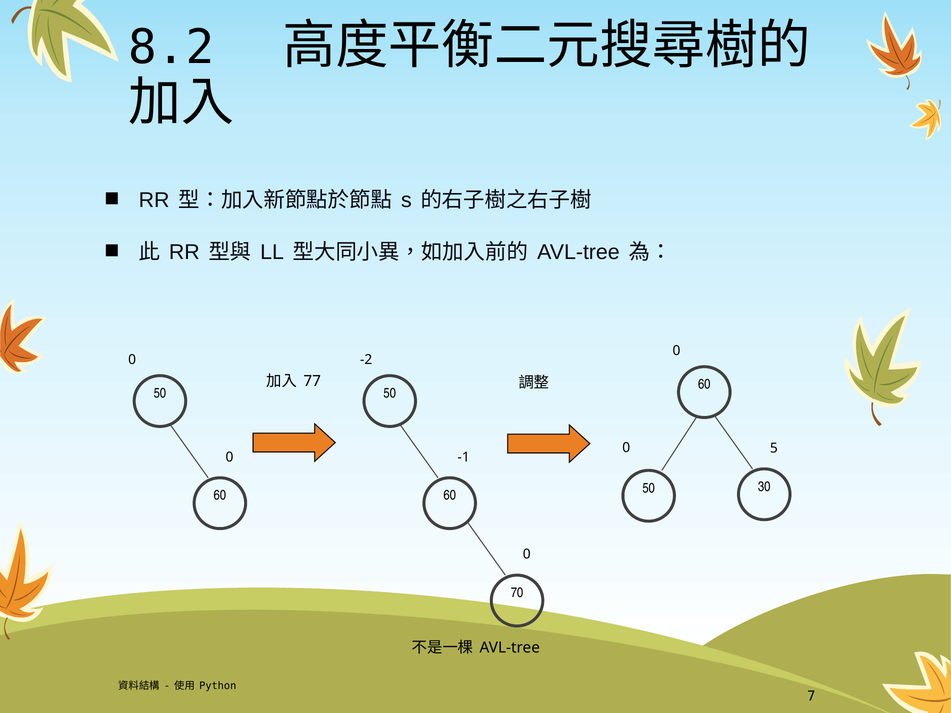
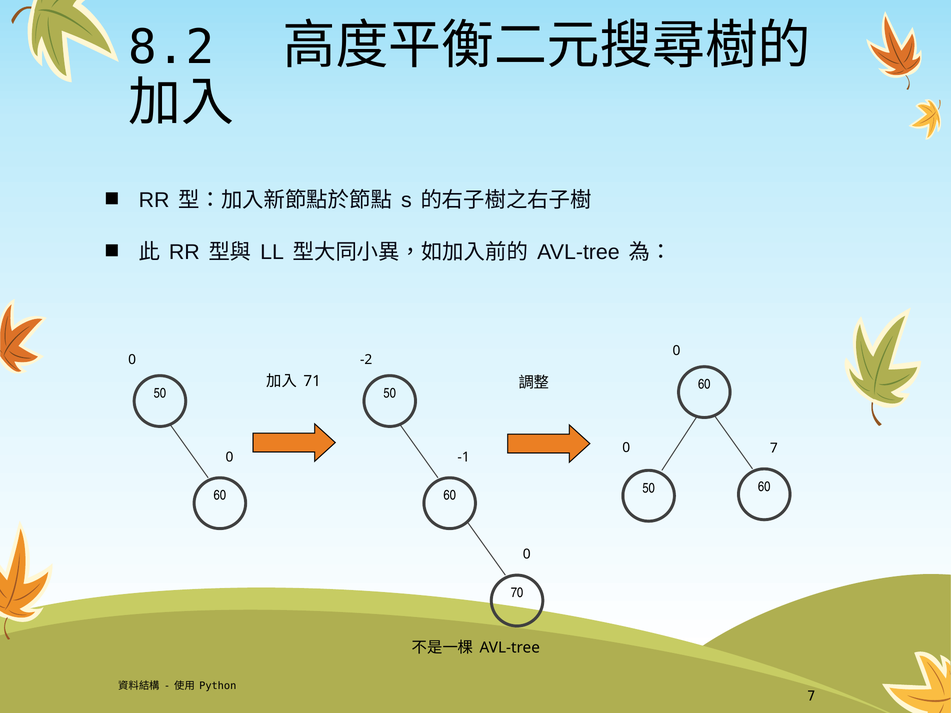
77: 77 -> 71
0 5: 5 -> 7
30 at (764, 487): 30 -> 60
